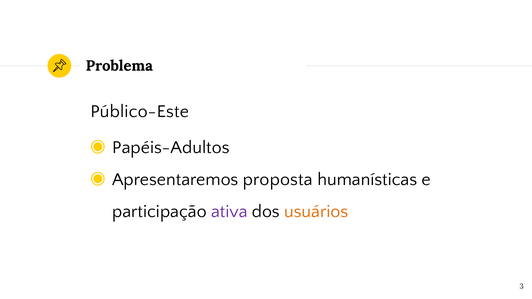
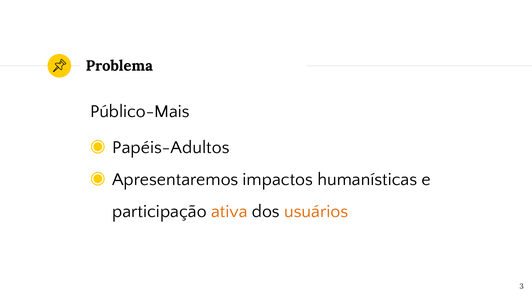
Público-Este: Público-Este -> Público-Mais
proposta: proposta -> impactos
ativa colour: purple -> orange
